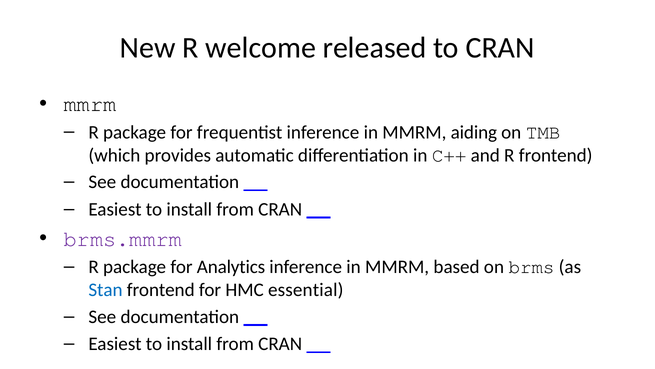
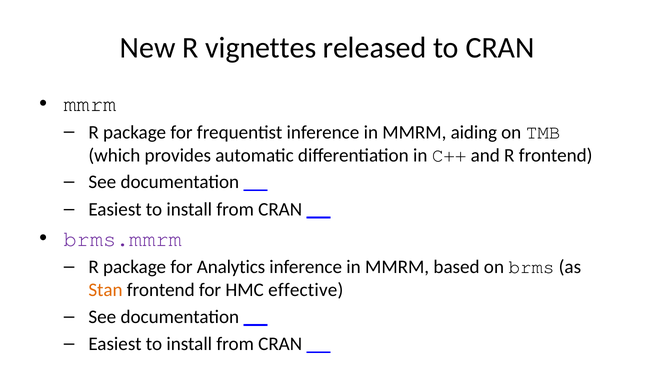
welcome: welcome -> vignettes
Stan colour: blue -> orange
essential: essential -> effective
